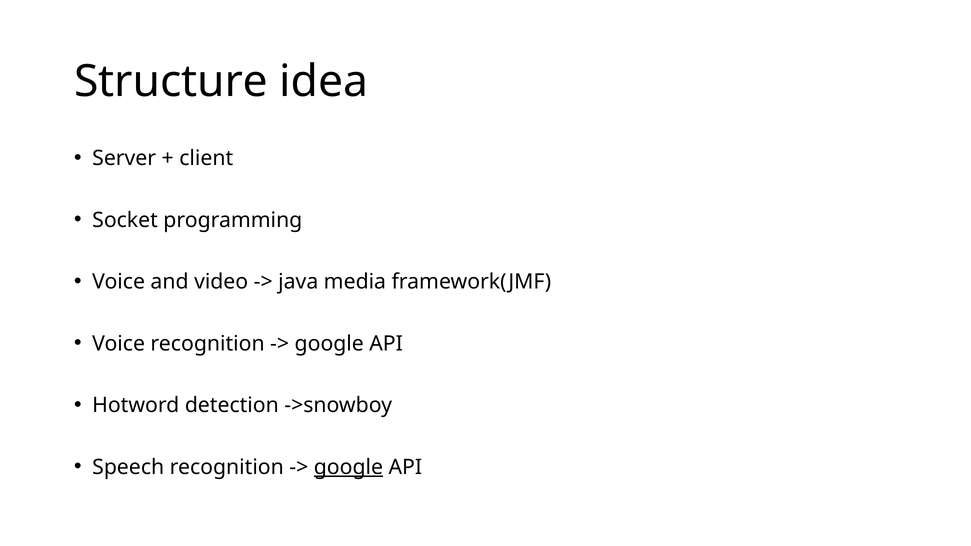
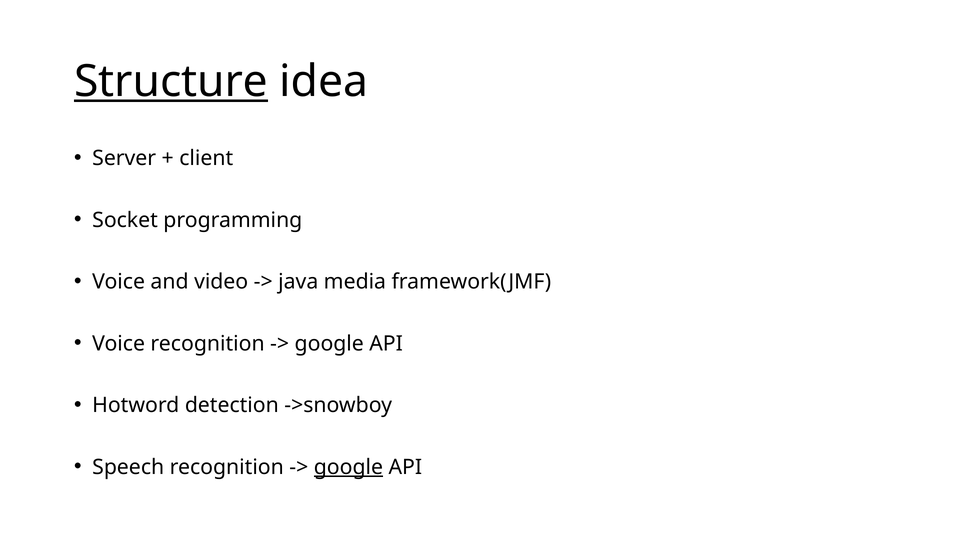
Structure underline: none -> present
